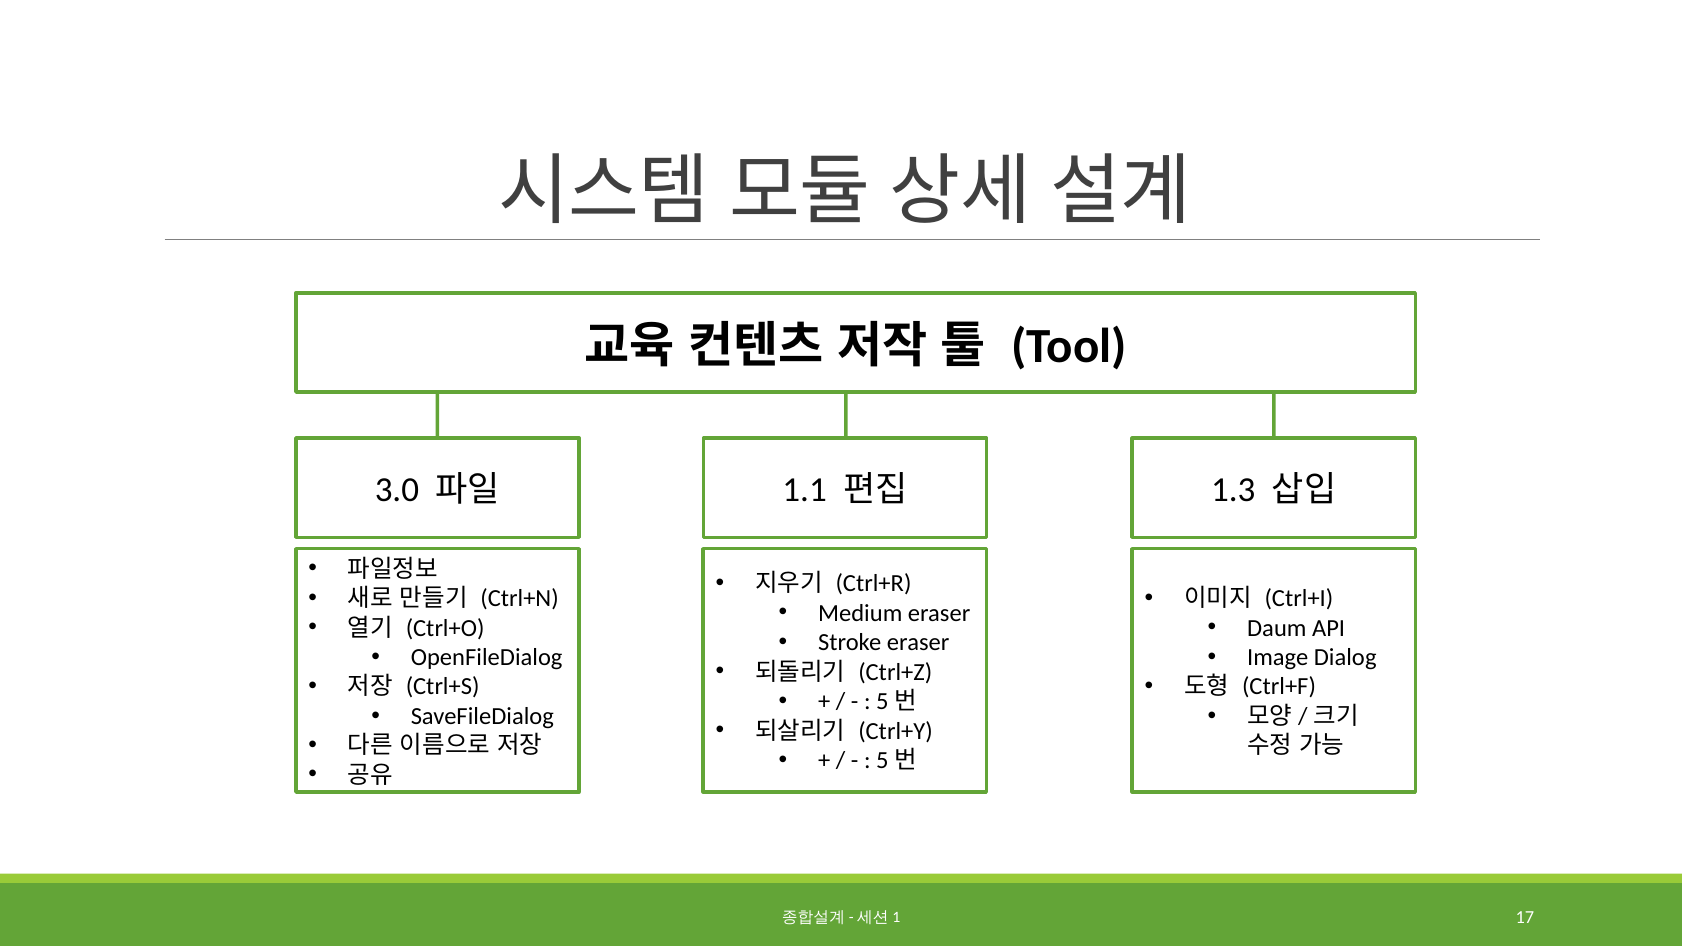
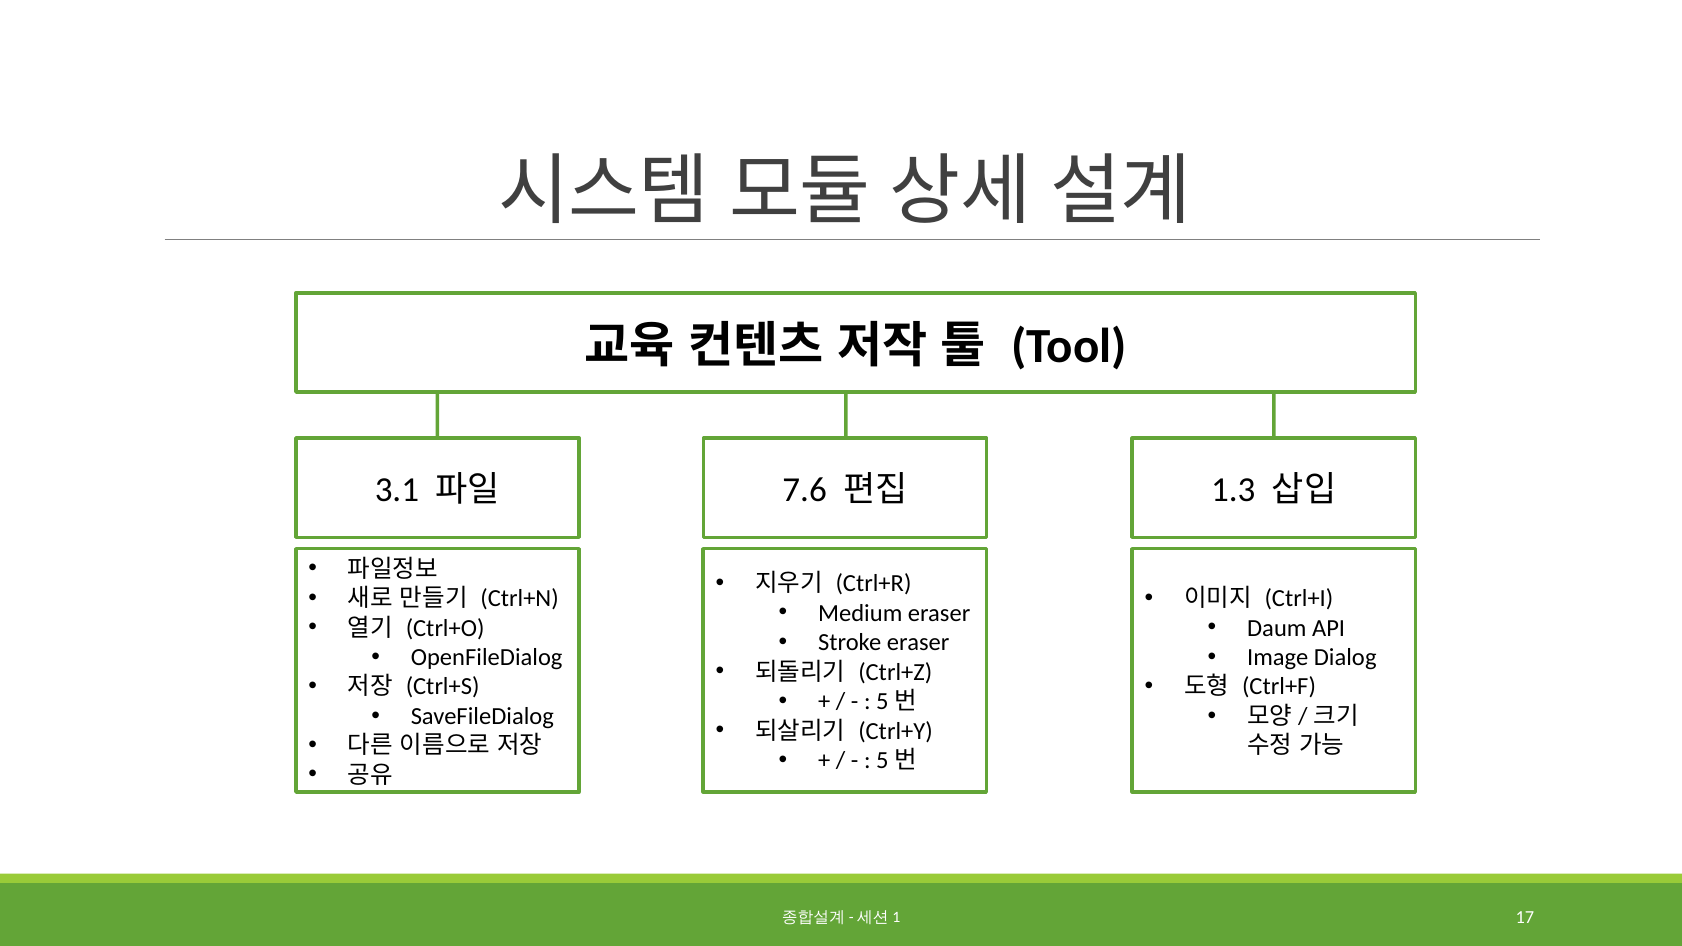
3.0: 3.0 -> 3.1
1.1: 1.1 -> 7.6
